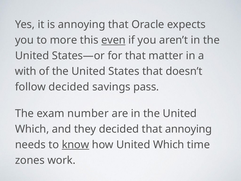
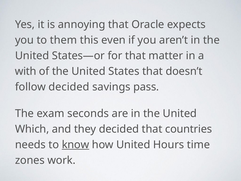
more: more -> them
even underline: present -> none
number: number -> seconds
that annoying: annoying -> countries
how United Which: Which -> Hours
